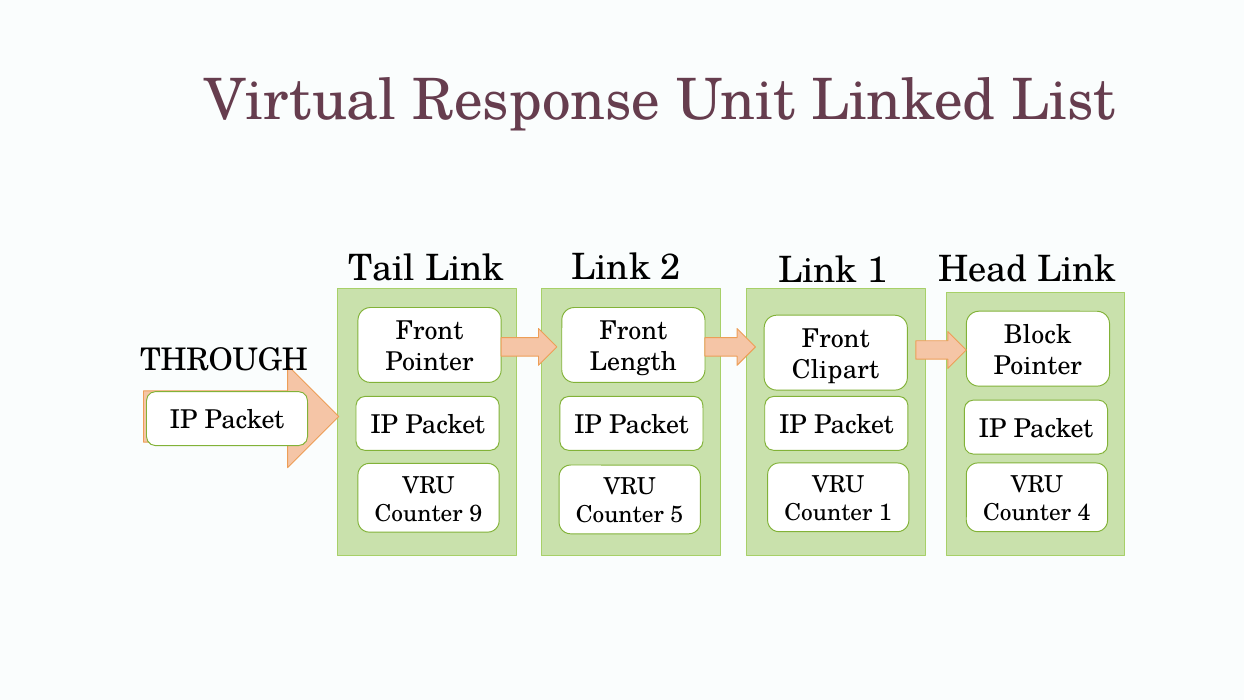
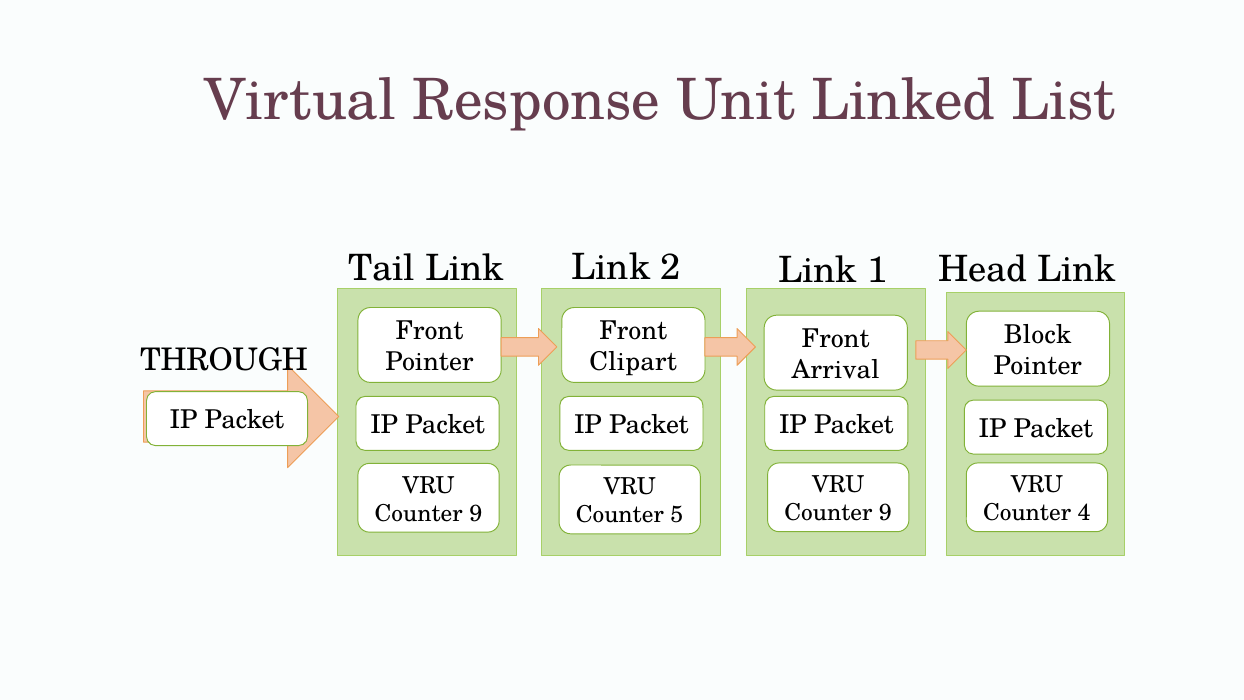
Length: Length -> Clipart
Clipart: Clipart -> Arrival
1 at (885, 513): 1 -> 9
